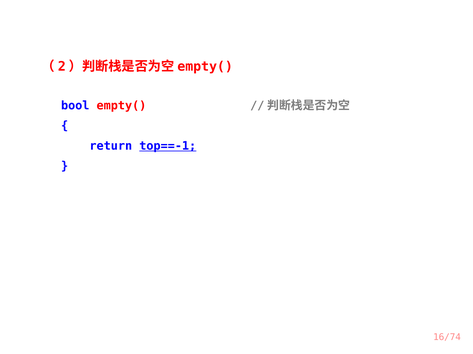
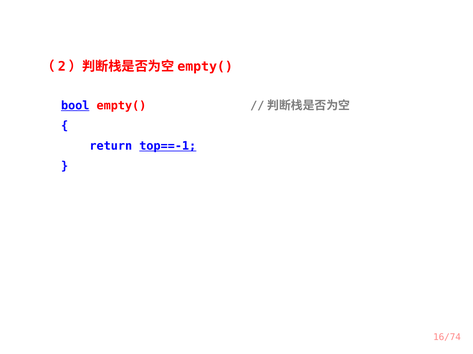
bool underline: none -> present
